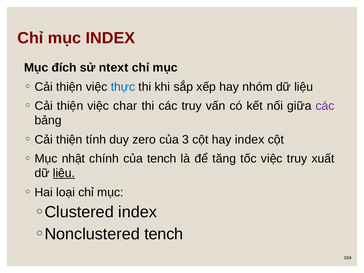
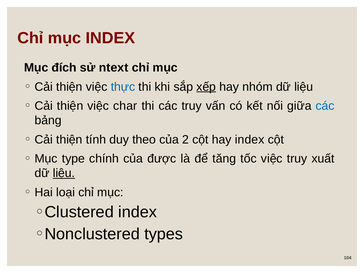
xếp underline: none -> present
các at (325, 106) colour: purple -> blue
zero: zero -> theo
3: 3 -> 2
nhật: nhật -> type
của tench: tench -> được
tench at (164, 234): tench -> types
